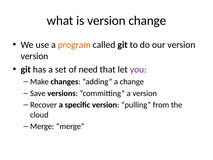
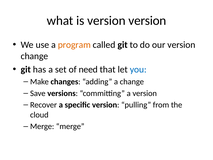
version change: change -> version
version at (34, 56): version -> change
you colour: purple -> blue
